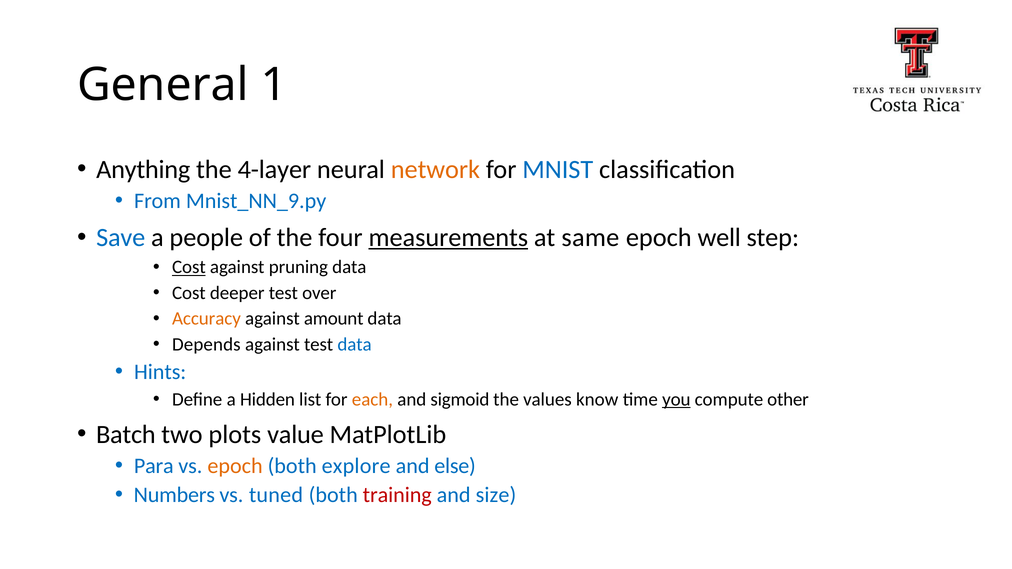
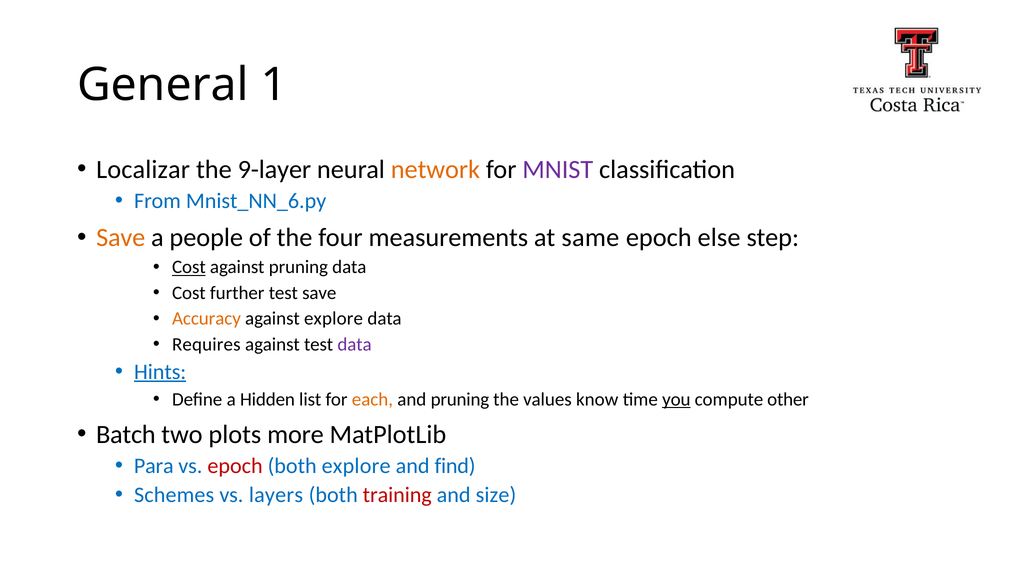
Anything: Anything -> Localizar
4-layer: 4-layer -> 9-layer
MNIST colour: blue -> purple
Mnist_NN_9.py: Mnist_NN_9.py -> Mnist_NN_6.py
Save at (121, 238) colour: blue -> orange
measurements underline: present -> none
well: well -> else
deeper: deeper -> further
test over: over -> save
against amount: amount -> explore
Depends: Depends -> Requires
data at (355, 345) colour: blue -> purple
Hints underline: none -> present
and sigmoid: sigmoid -> pruning
value: value -> more
epoch at (235, 466) colour: orange -> red
else: else -> find
Numbers: Numbers -> Schemes
tuned: tuned -> layers
